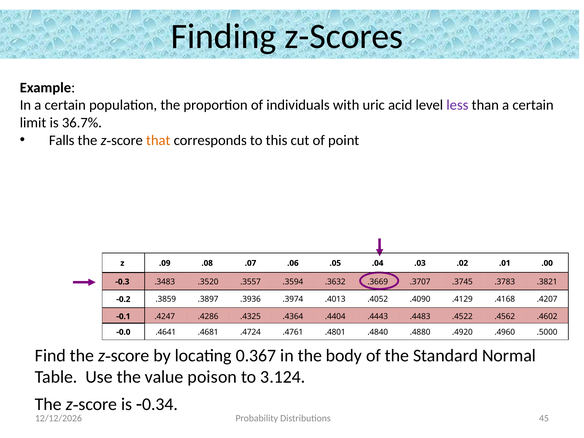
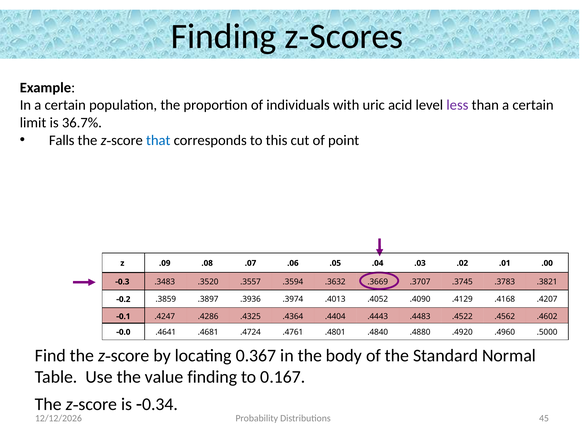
that colour: orange -> blue
value poison: poison -> finding
3.124: 3.124 -> 0.167
